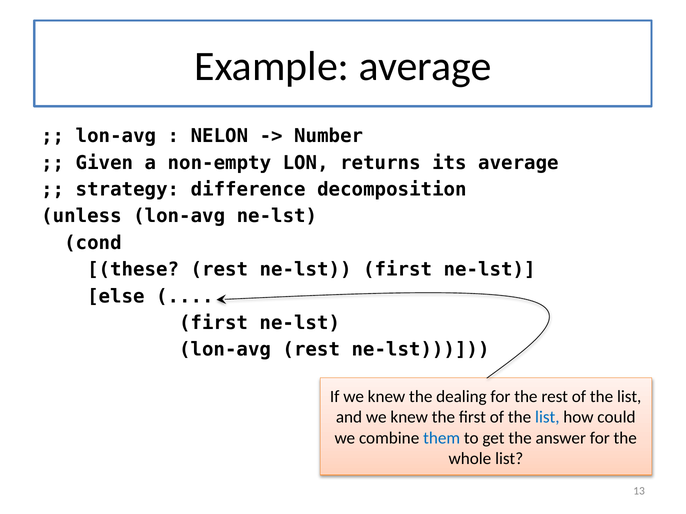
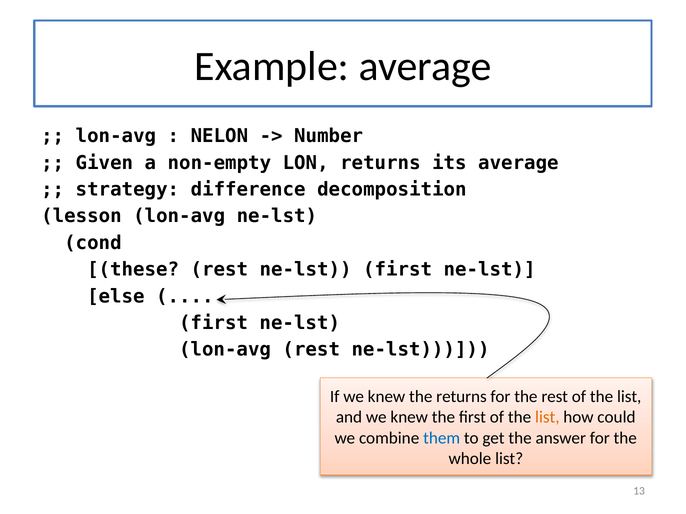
unless: unless -> lesson
the dealing: dealing -> returns
list at (547, 418) colour: blue -> orange
